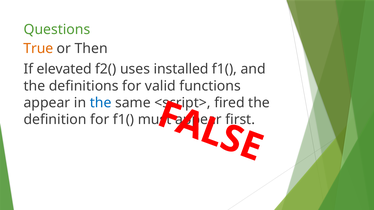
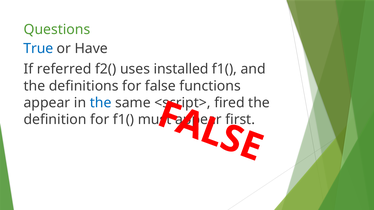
True colour: orange -> blue
Then: Then -> Have
elevated: elevated -> referred
valid: valid -> false
